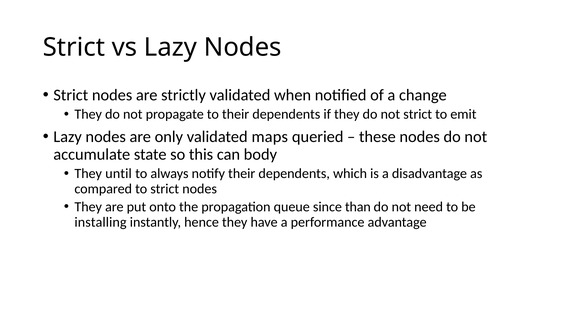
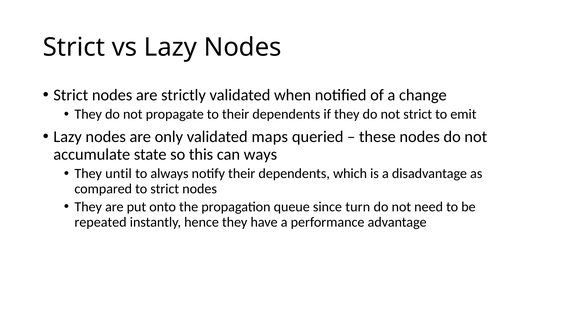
body: body -> ways
than: than -> turn
installing: installing -> repeated
